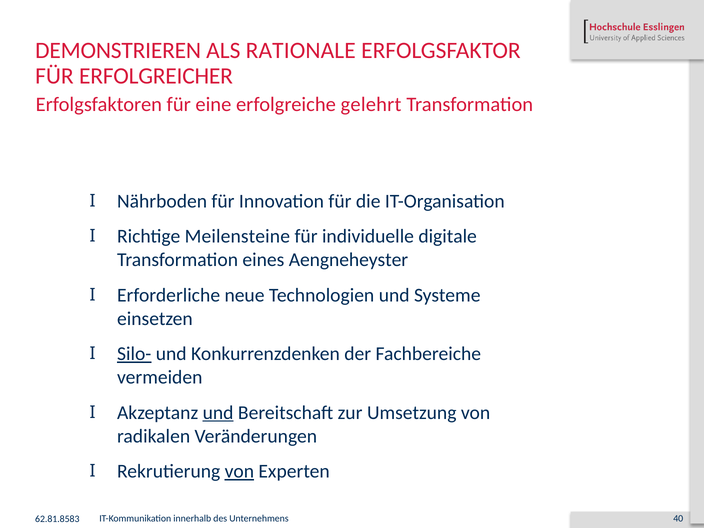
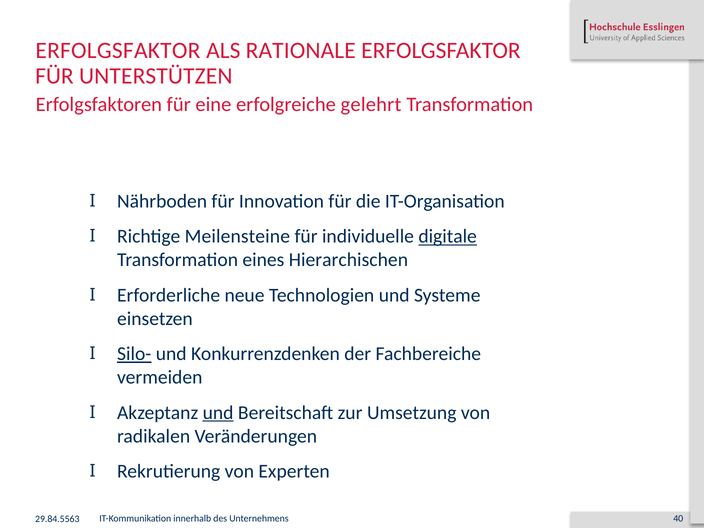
DEMONSTRIEREN at (118, 51): DEMONSTRIEREN -> ERFOLGSFAKTOR
ERFOLGREICHER: ERFOLGREICHER -> UNTERSTÜTZEN
digitale underline: none -> present
Aengneheyster: Aengneheyster -> Hierarchischen
von at (239, 471) underline: present -> none
62.81.8583: 62.81.8583 -> 29.84.5563
